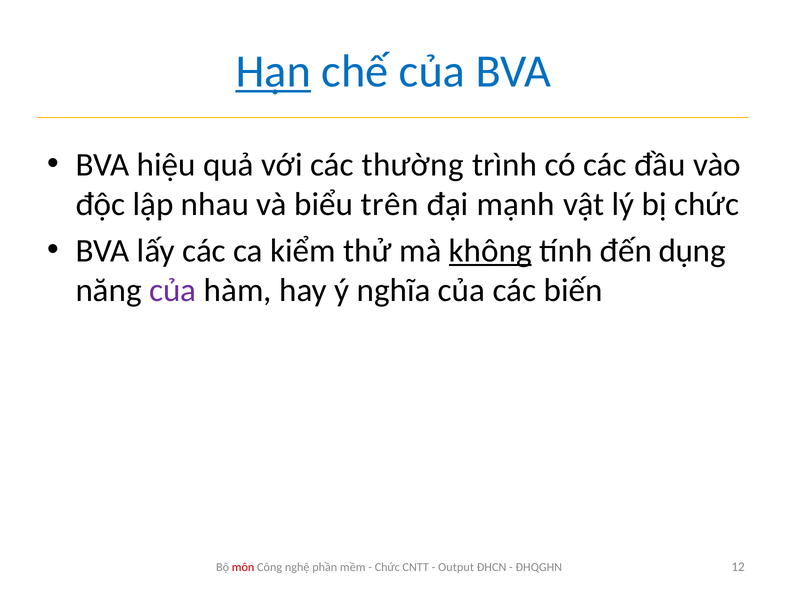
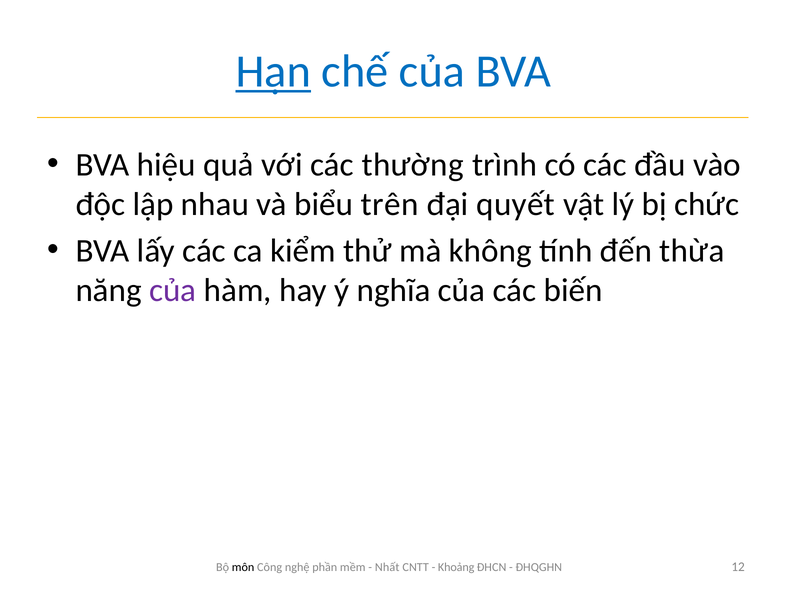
mạnh: mạnh -> quyết
không underline: present -> none
dụng: dụng -> thừa
môn colour: red -> black
Chức at (387, 567): Chức -> Nhất
Output: Output -> Khoảng
